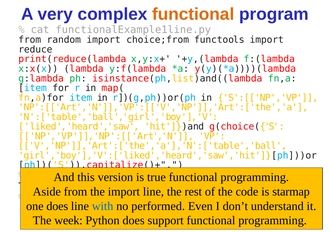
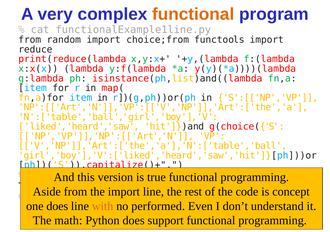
starmap: starmap -> concept
with colour: blue -> orange
week: week -> math
